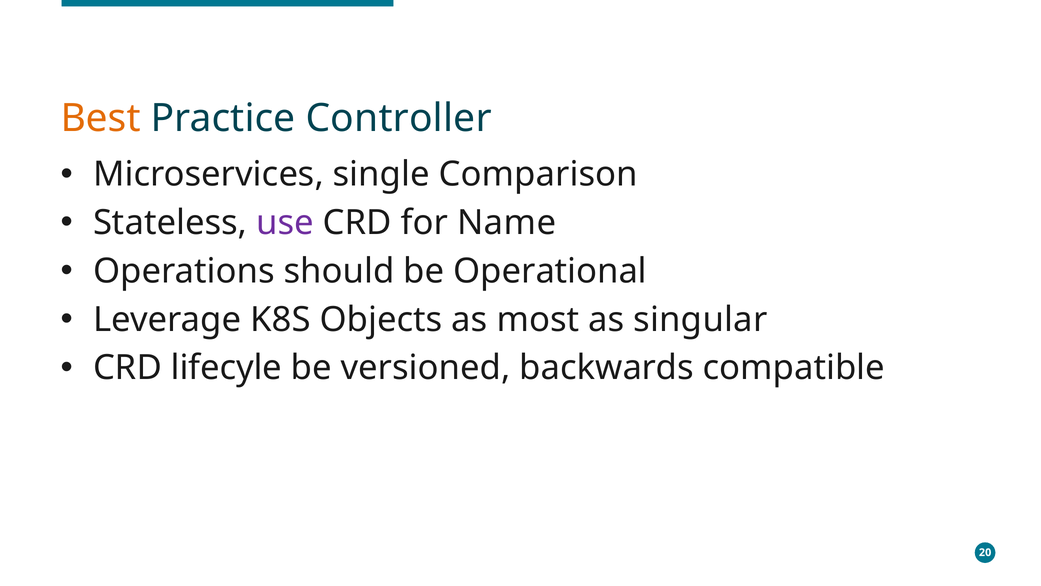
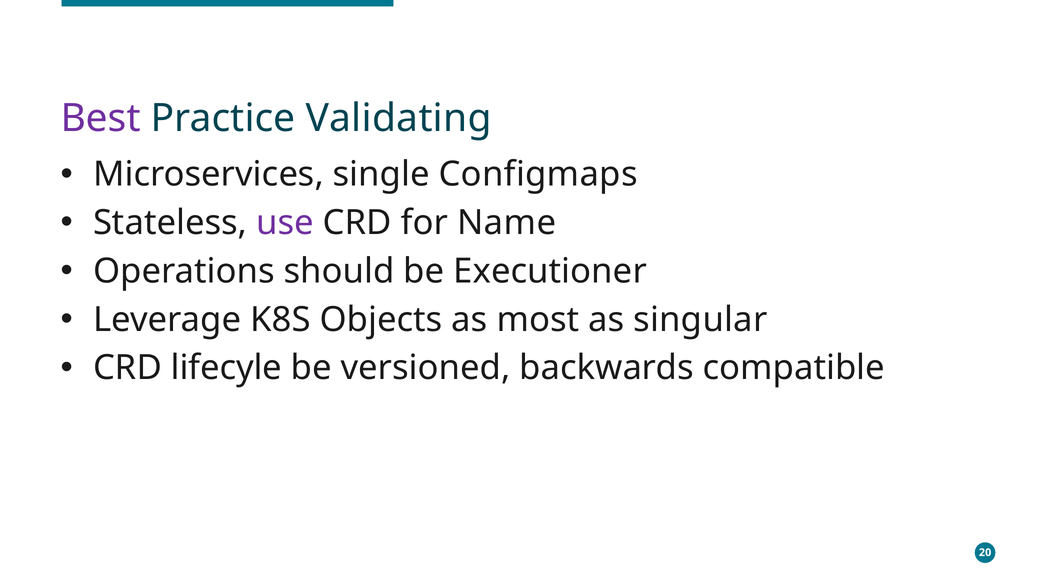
Best colour: orange -> purple
Controller: Controller -> Validating
Comparison: Comparison -> Configmaps
Operational: Operational -> Executioner
